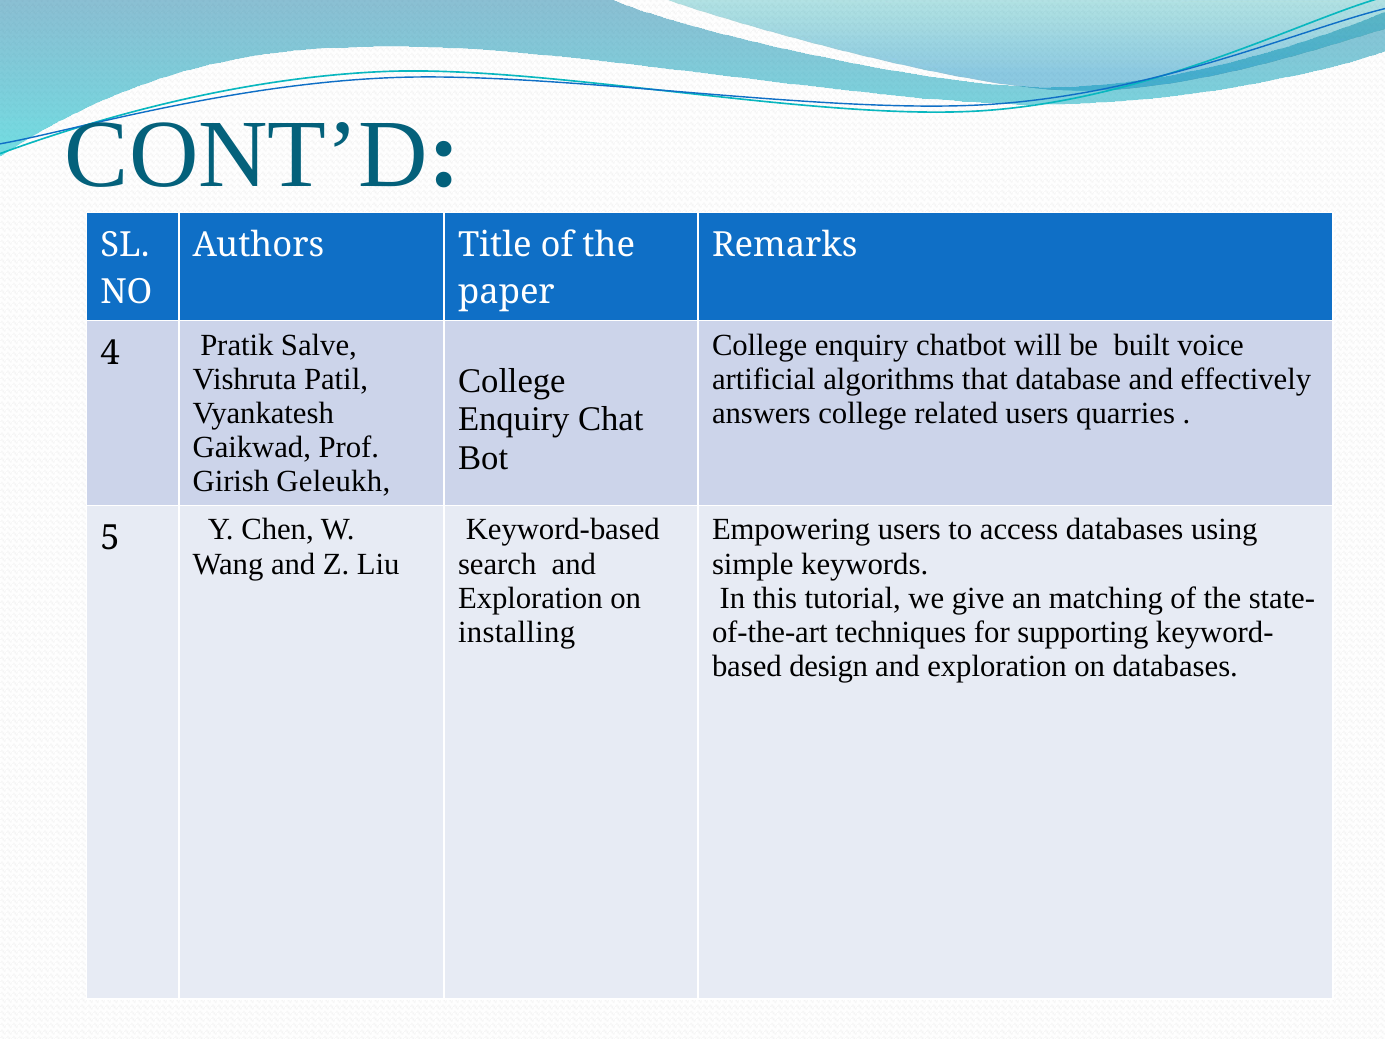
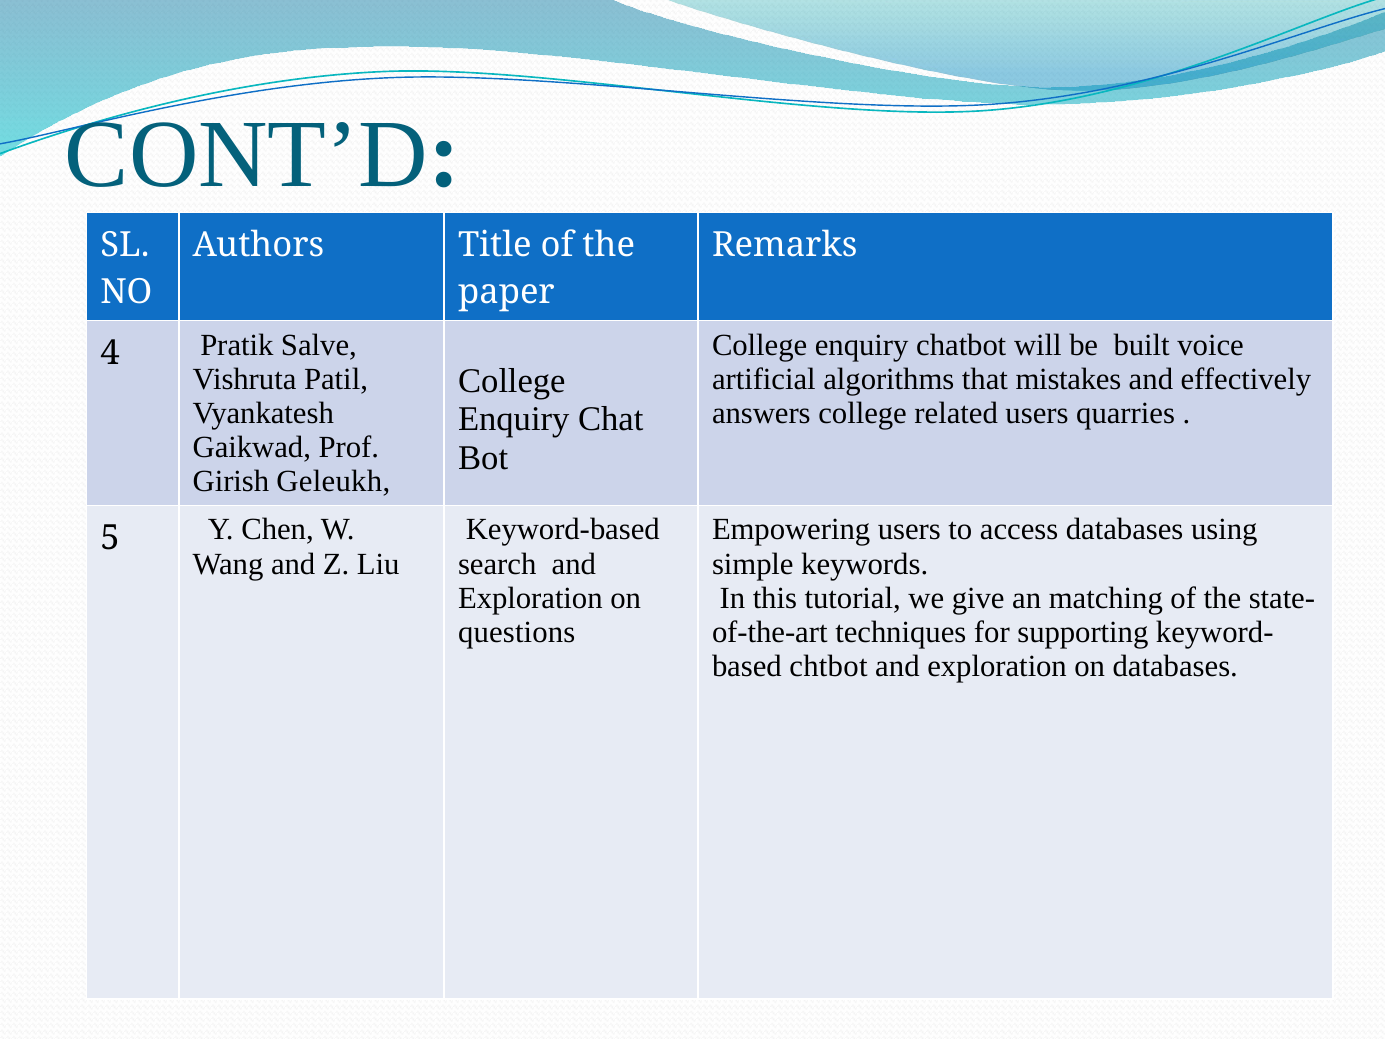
database: database -> mistakes
installing: installing -> questions
design: design -> chtbot
